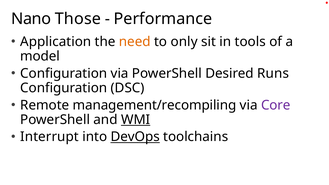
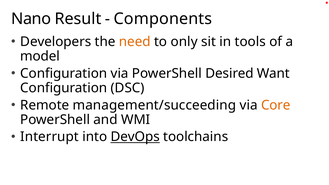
Those: Those -> Result
Performance: Performance -> Components
Application: Application -> Developers
Runs: Runs -> Want
management/recompiling: management/recompiling -> management/succeeding
Core colour: purple -> orange
WMI underline: present -> none
